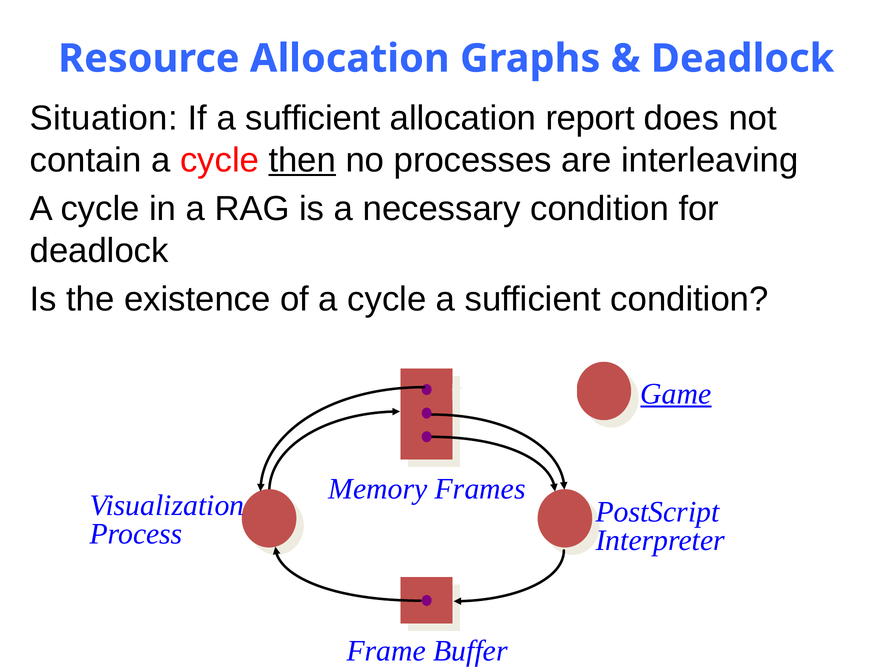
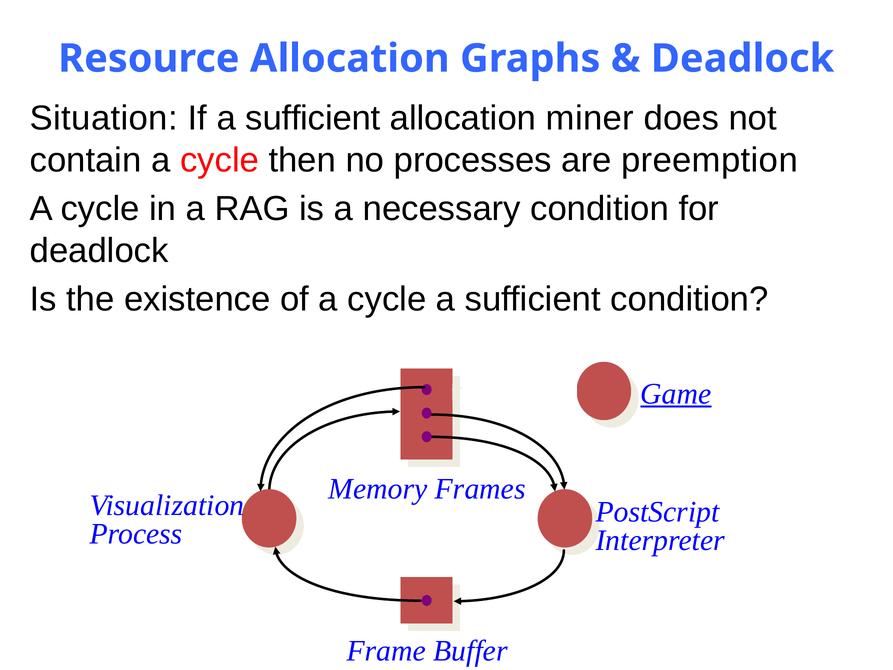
report: report -> miner
then underline: present -> none
interleaving: interleaving -> preemption
